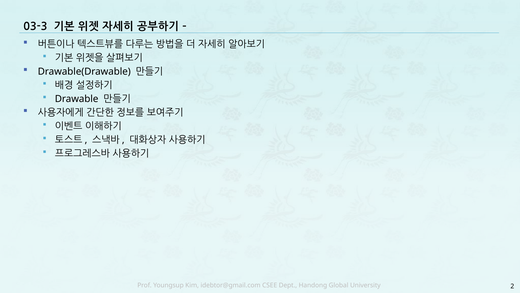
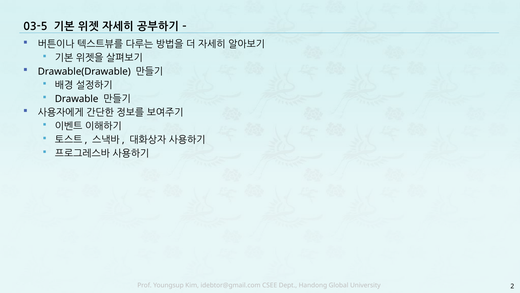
03-3: 03-3 -> 03-5
